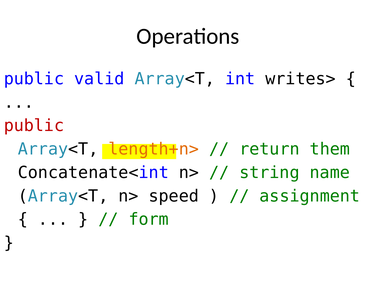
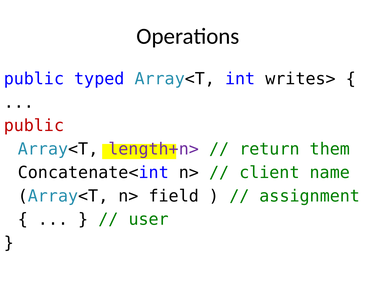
valid: valid -> typed
length+n> colour: orange -> purple
string: string -> client
speed: speed -> field
form: form -> user
